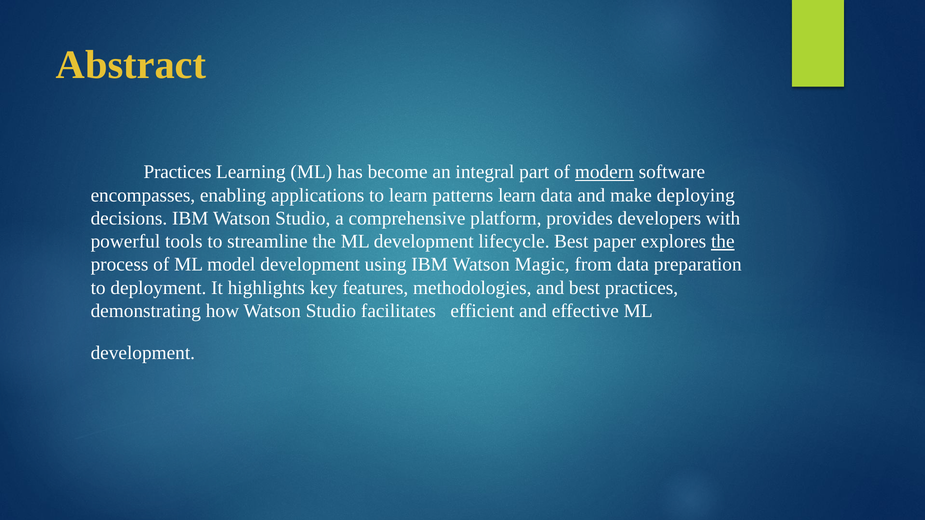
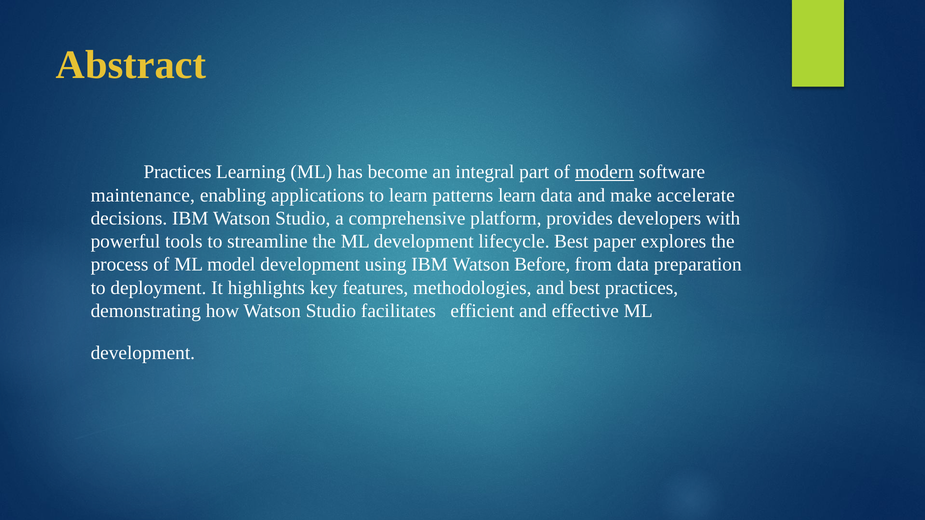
encompasses: encompasses -> maintenance
deploying: deploying -> accelerate
the at (723, 242) underline: present -> none
Magic: Magic -> Before
